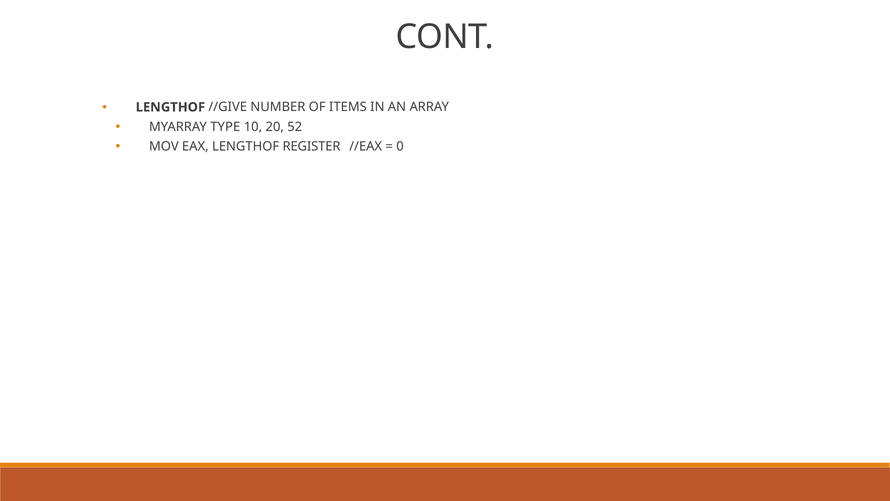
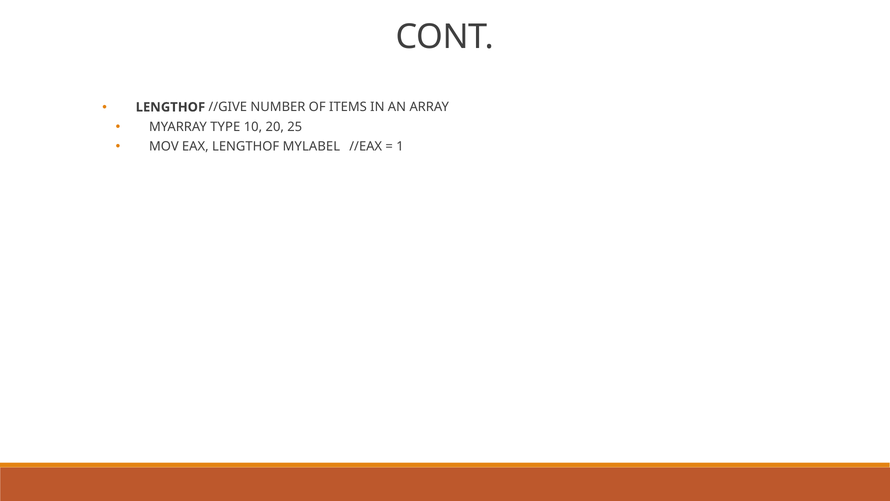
52: 52 -> 25
REGISTER: REGISTER -> MYLABEL
0: 0 -> 1
